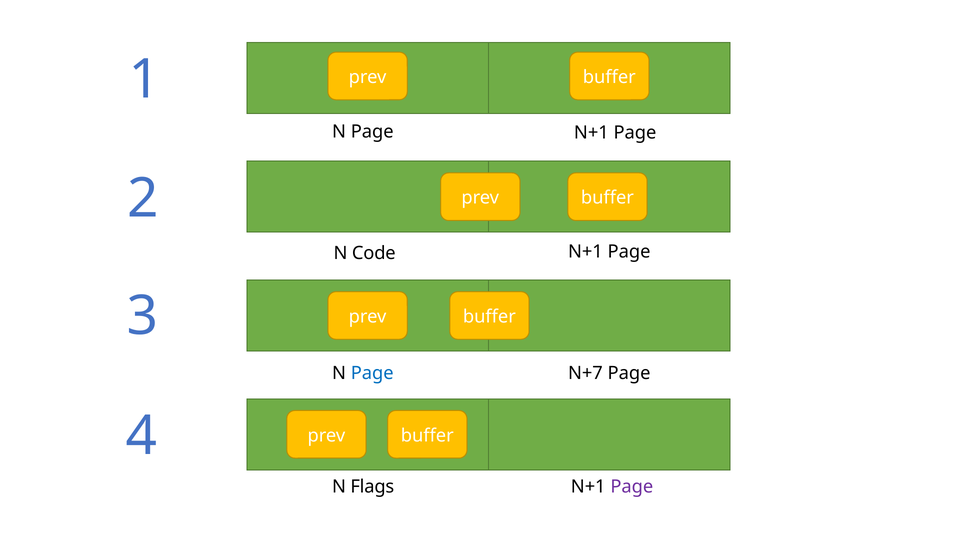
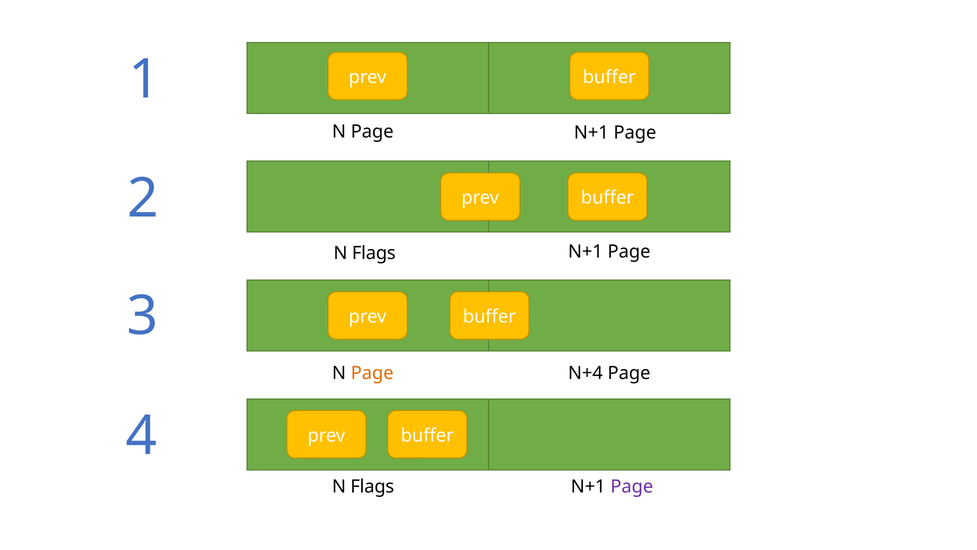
Code at (374, 253): Code -> Flags
Page at (372, 373) colour: blue -> orange
N+7: N+7 -> N+4
